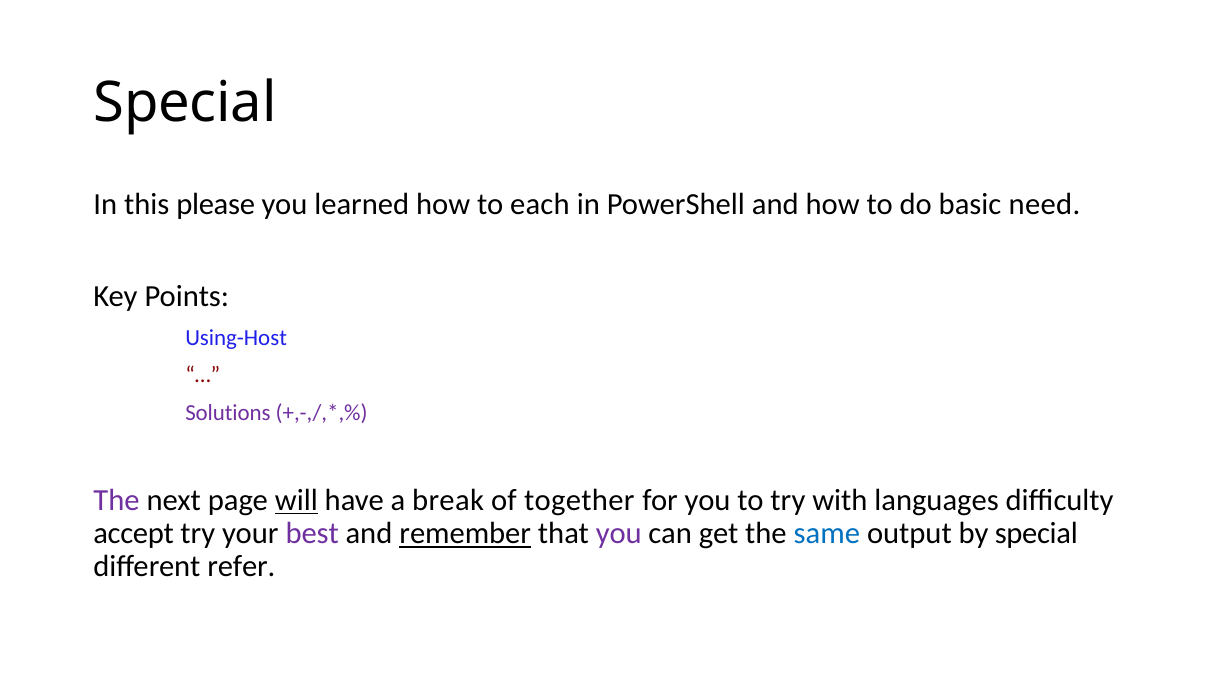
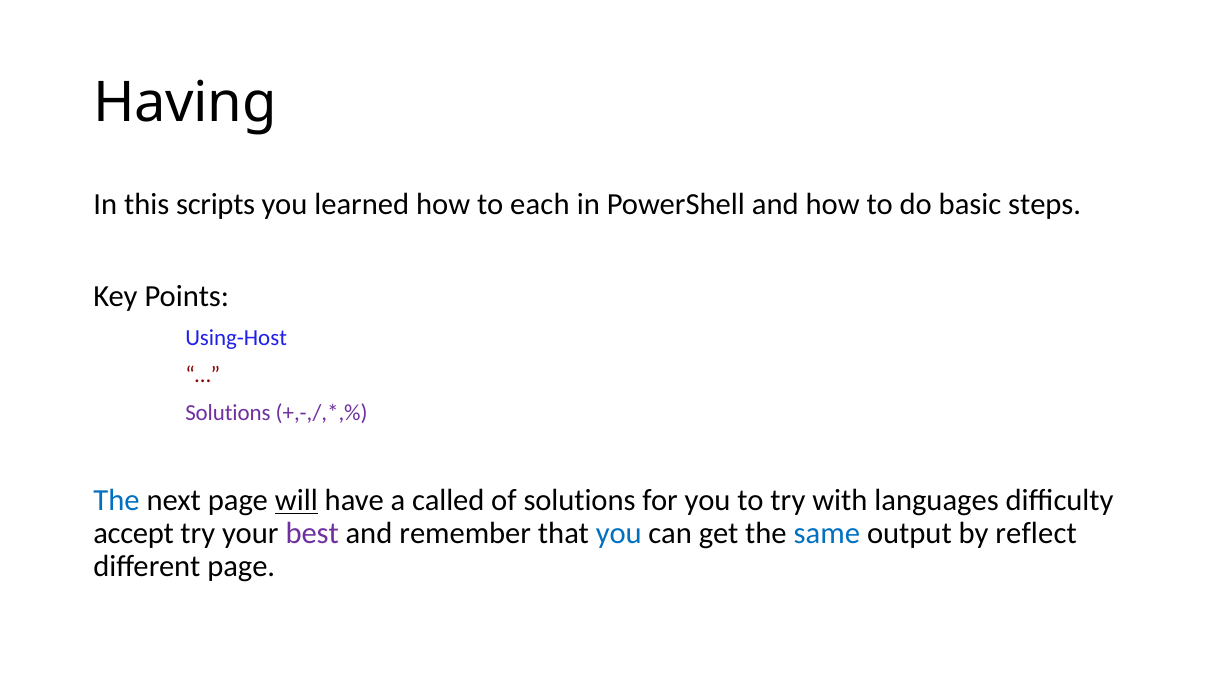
Special at (185, 103): Special -> Having
please: please -> scripts
need: need -> steps
The at (116, 500) colour: purple -> blue
break: break -> called
of together: together -> solutions
remember underline: present -> none
you at (619, 534) colour: purple -> blue
by special: special -> reflect
different refer: refer -> page
